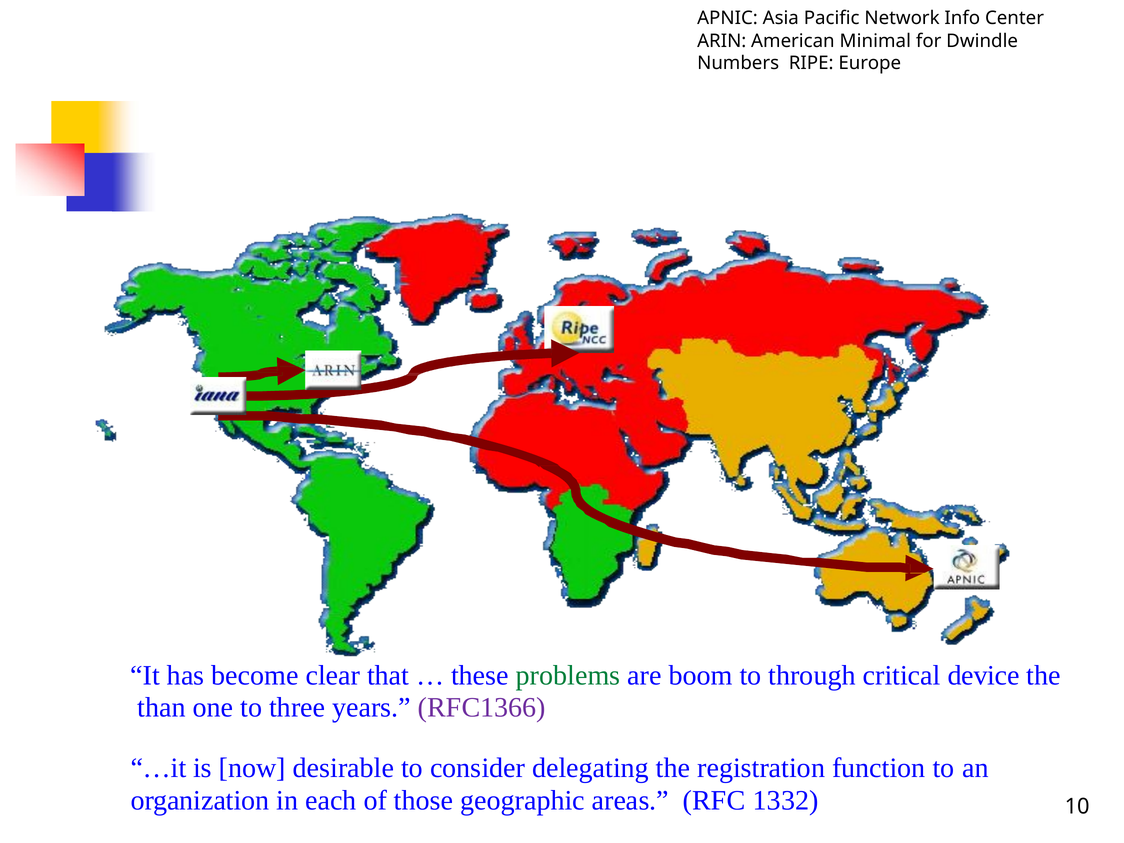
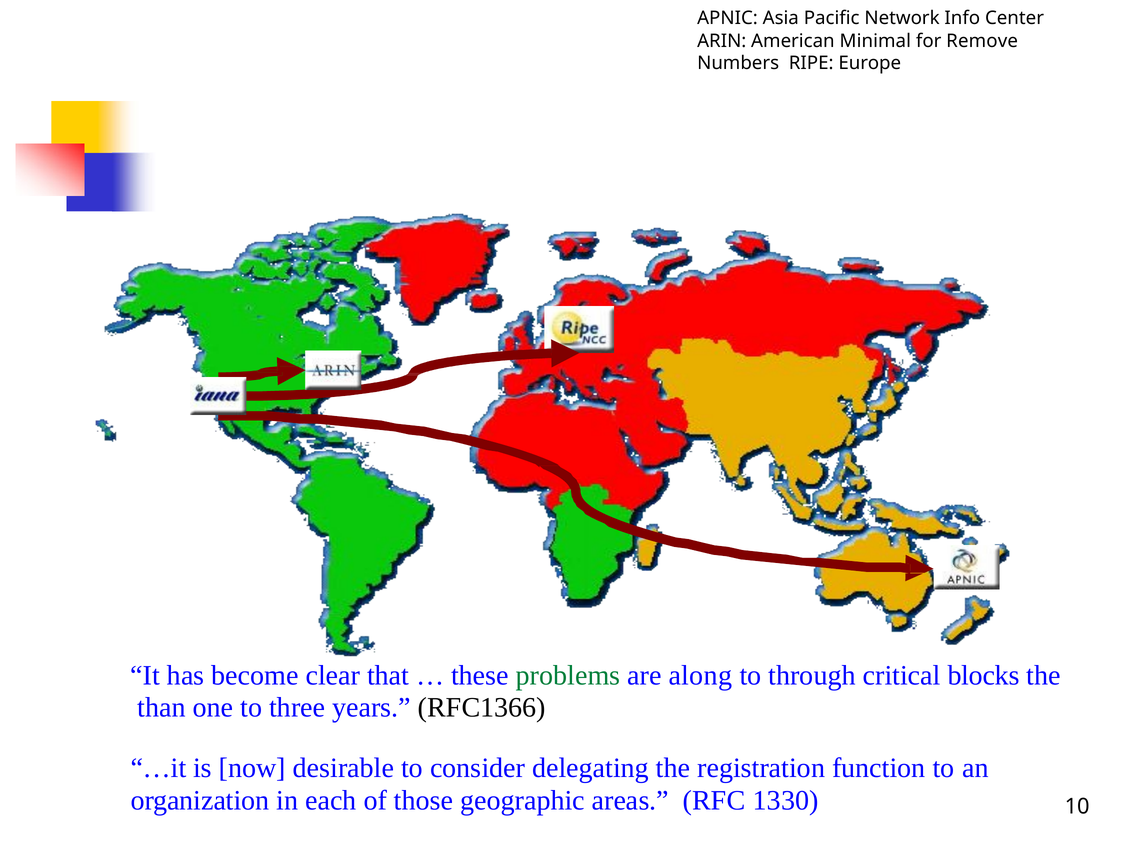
Dwindle: Dwindle -> Remove
boom: boom -> along
device: device -> blocks
RFC1366 colour: purple -> black
1332: 1332 -> 1330
